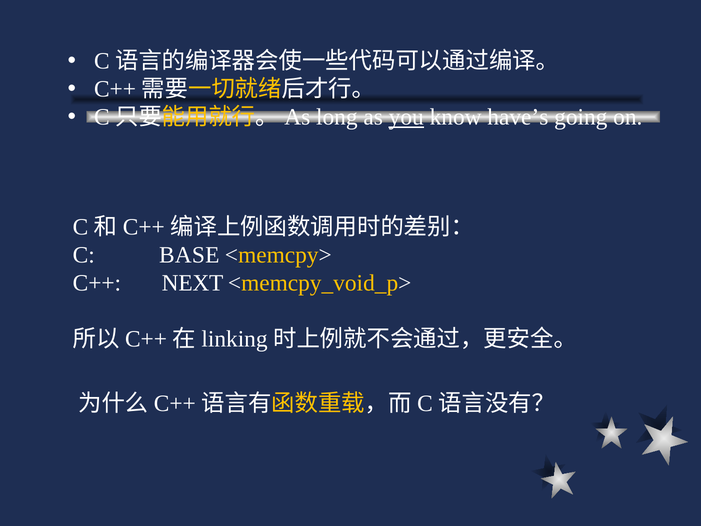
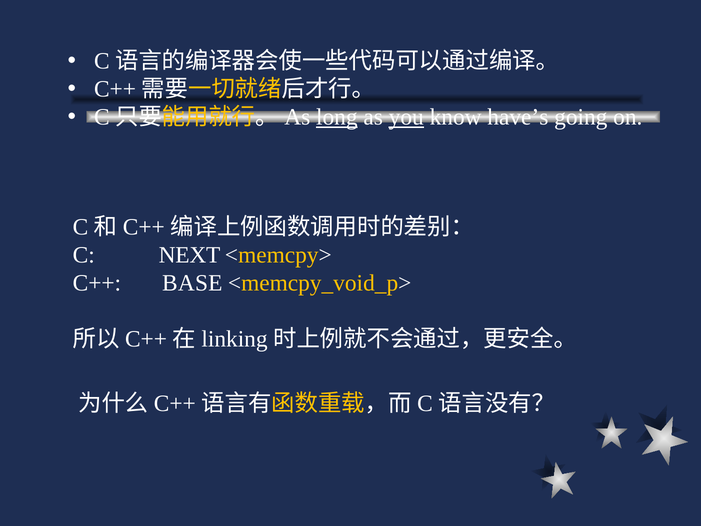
long underline: none -> present
BASE: BASE -> NEXT
NEXT: NEXT -> BASE
